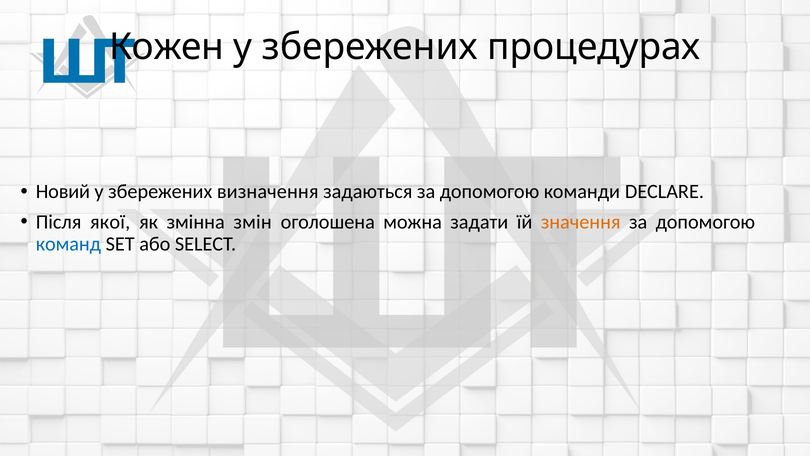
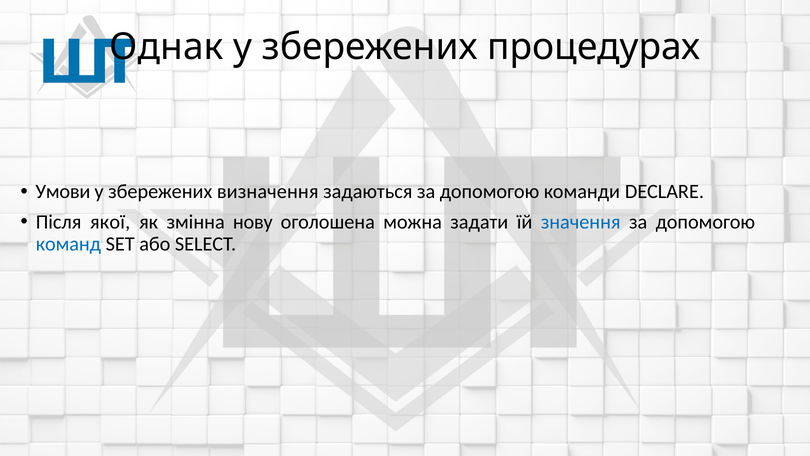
Кожен: Кожен -> Однак
Новий: Новий -> Умови
змін: змін -> нову
значення colour: orange -> blue
